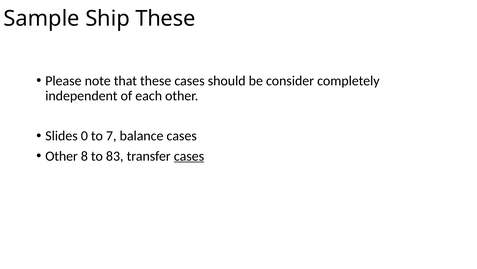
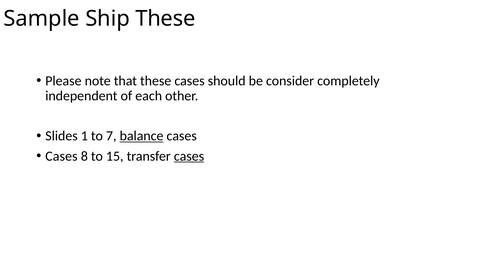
0: 0 -> 1
balance underline: none -> present
Other at (62, 156): Other -> Cases
83: 83 -> 15
